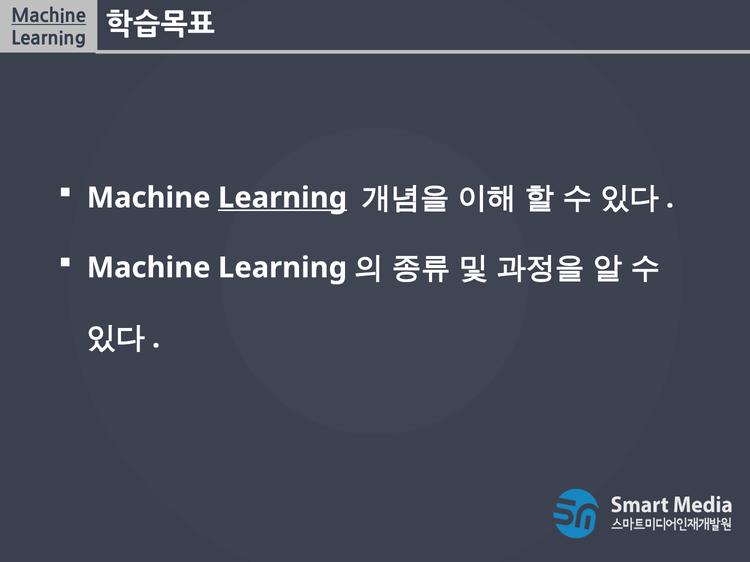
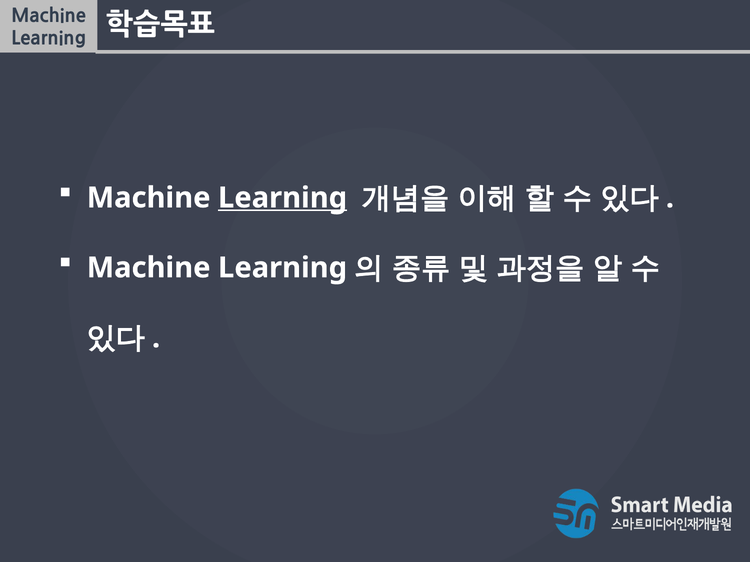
Machine at (49, 16) underline: present -> none
